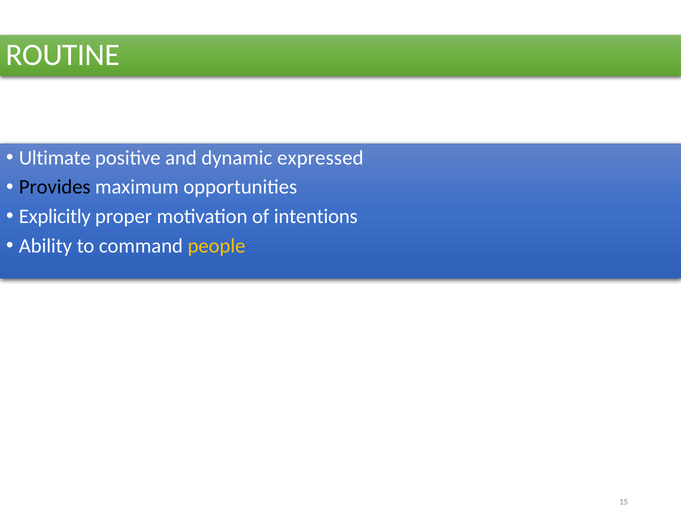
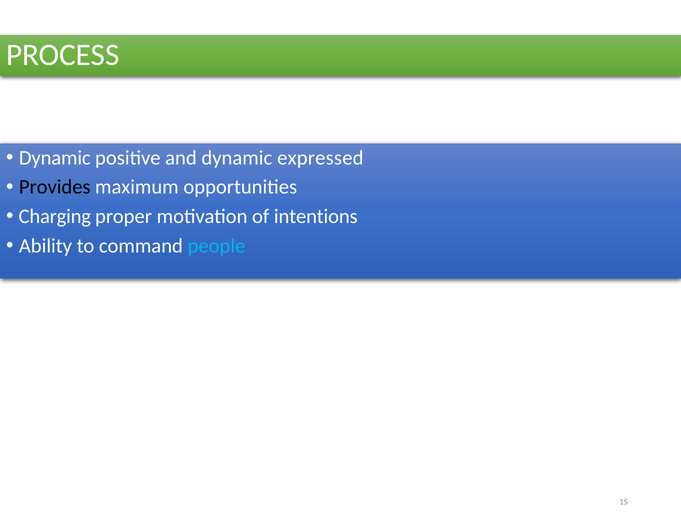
ROUTINE: ROUTINE -> PROCESS
Ultimate at (55, 158): Ultimate -> Dynamic
Explicitly: Explicitly -> Charging
people colour: yellow -> light blue
